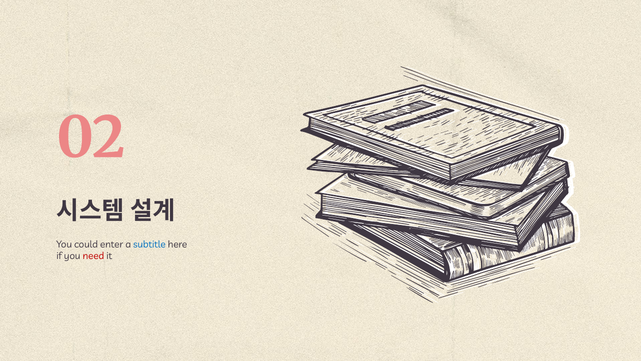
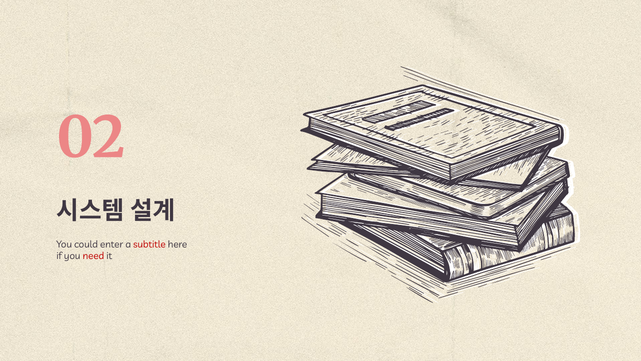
subtitle colour: blue -> red
